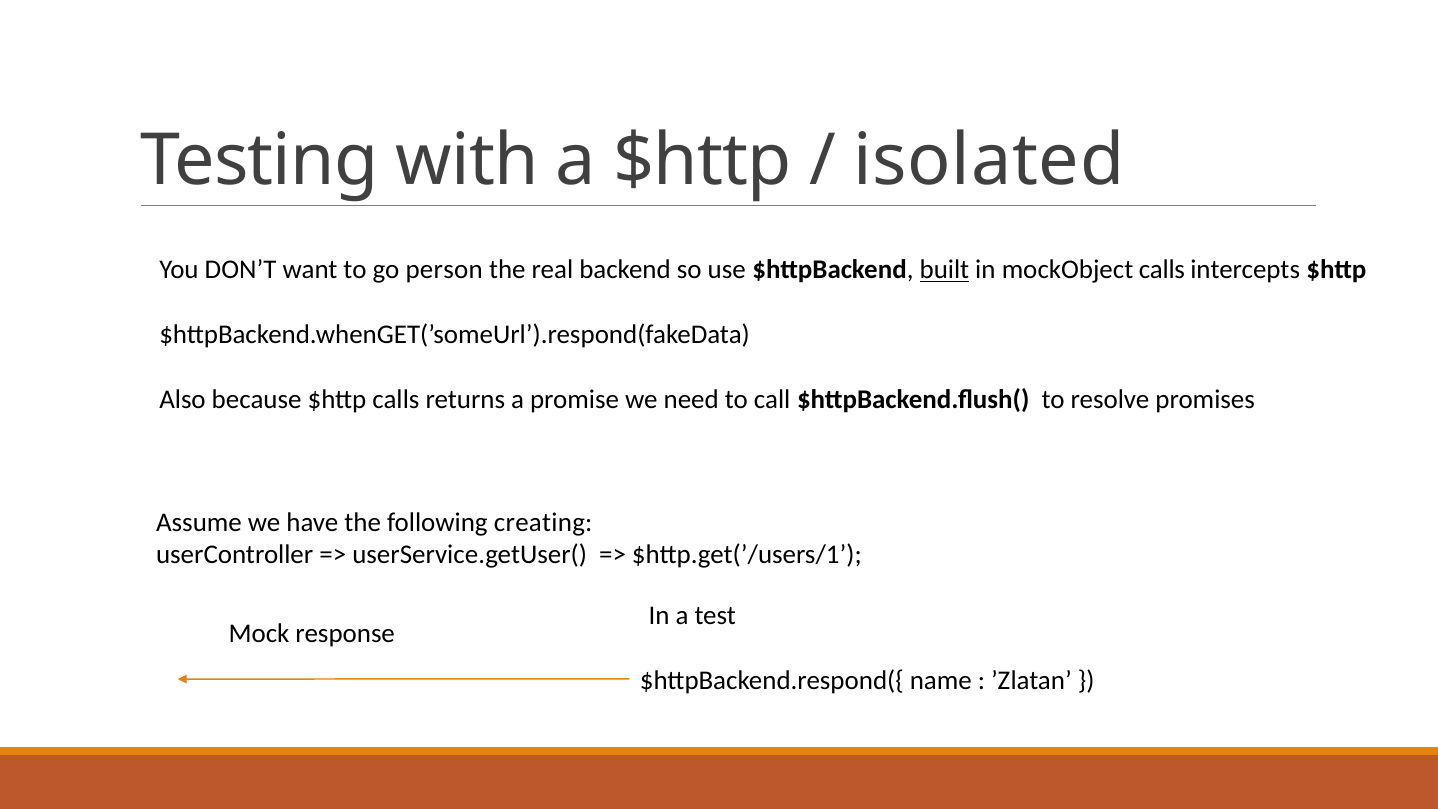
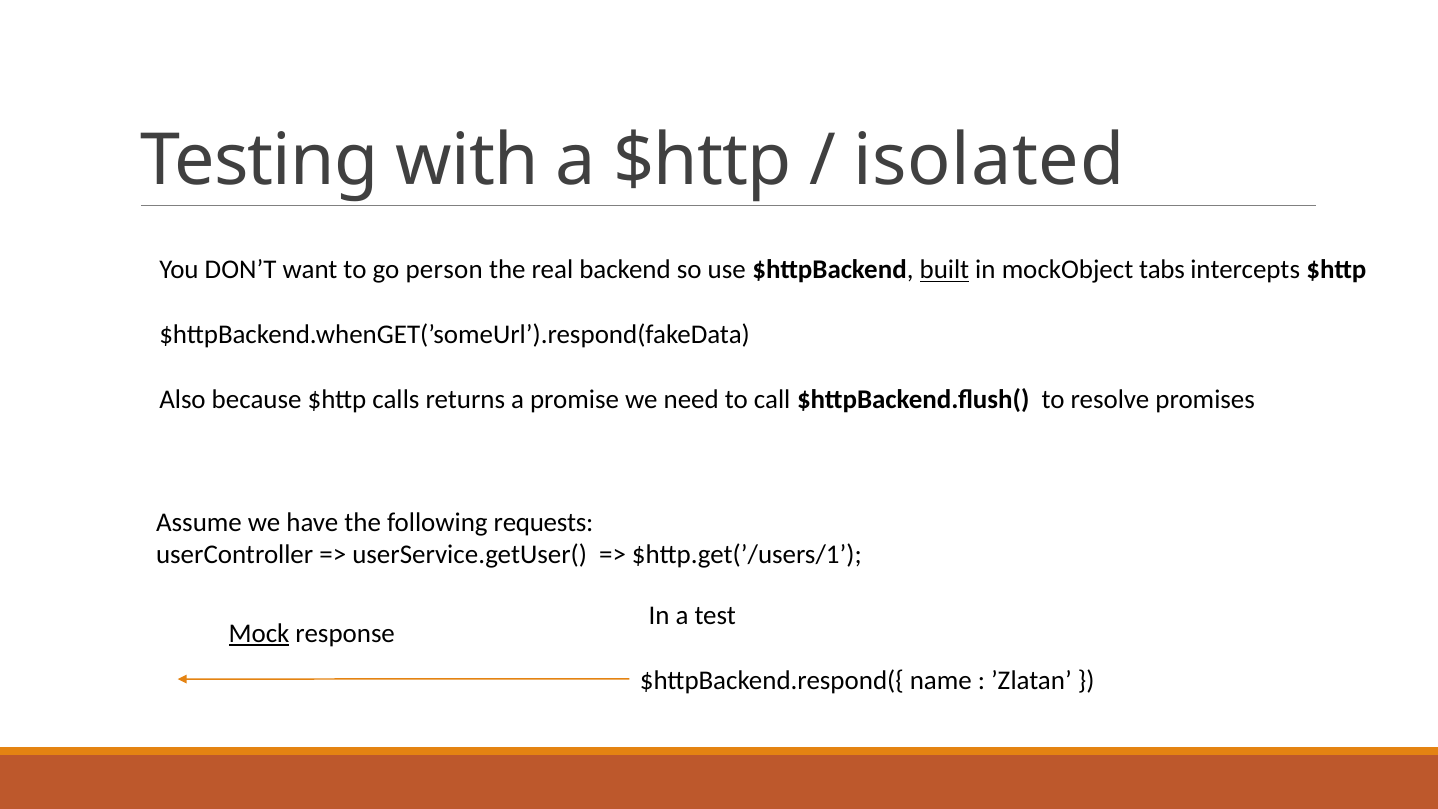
mockObject calls: calls -> tabs
creating: creating -> requests
Mock underline: none -> present
